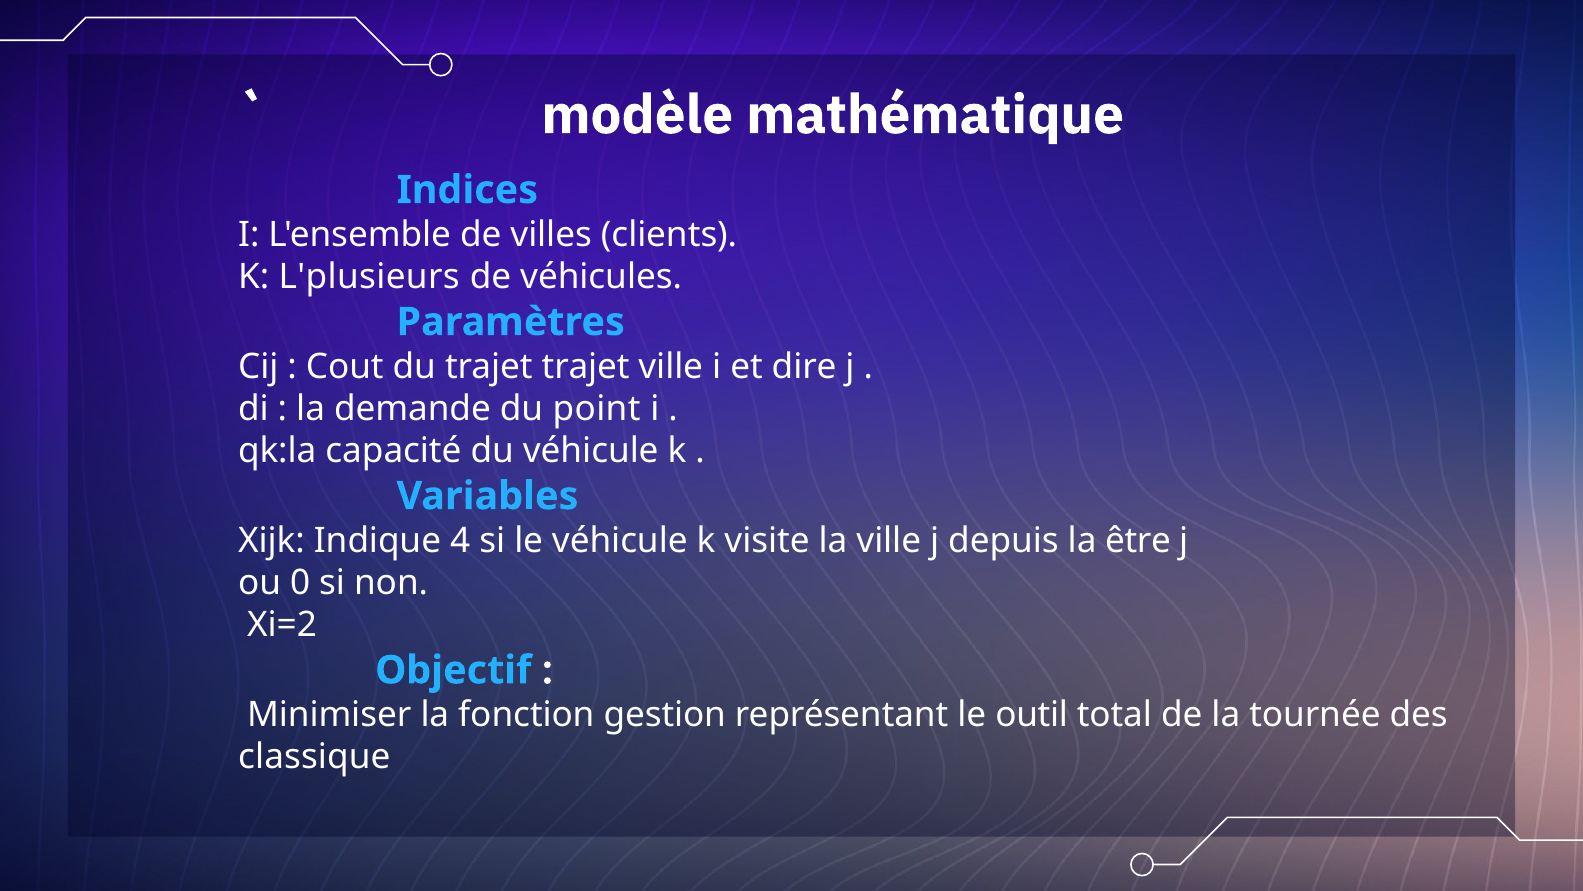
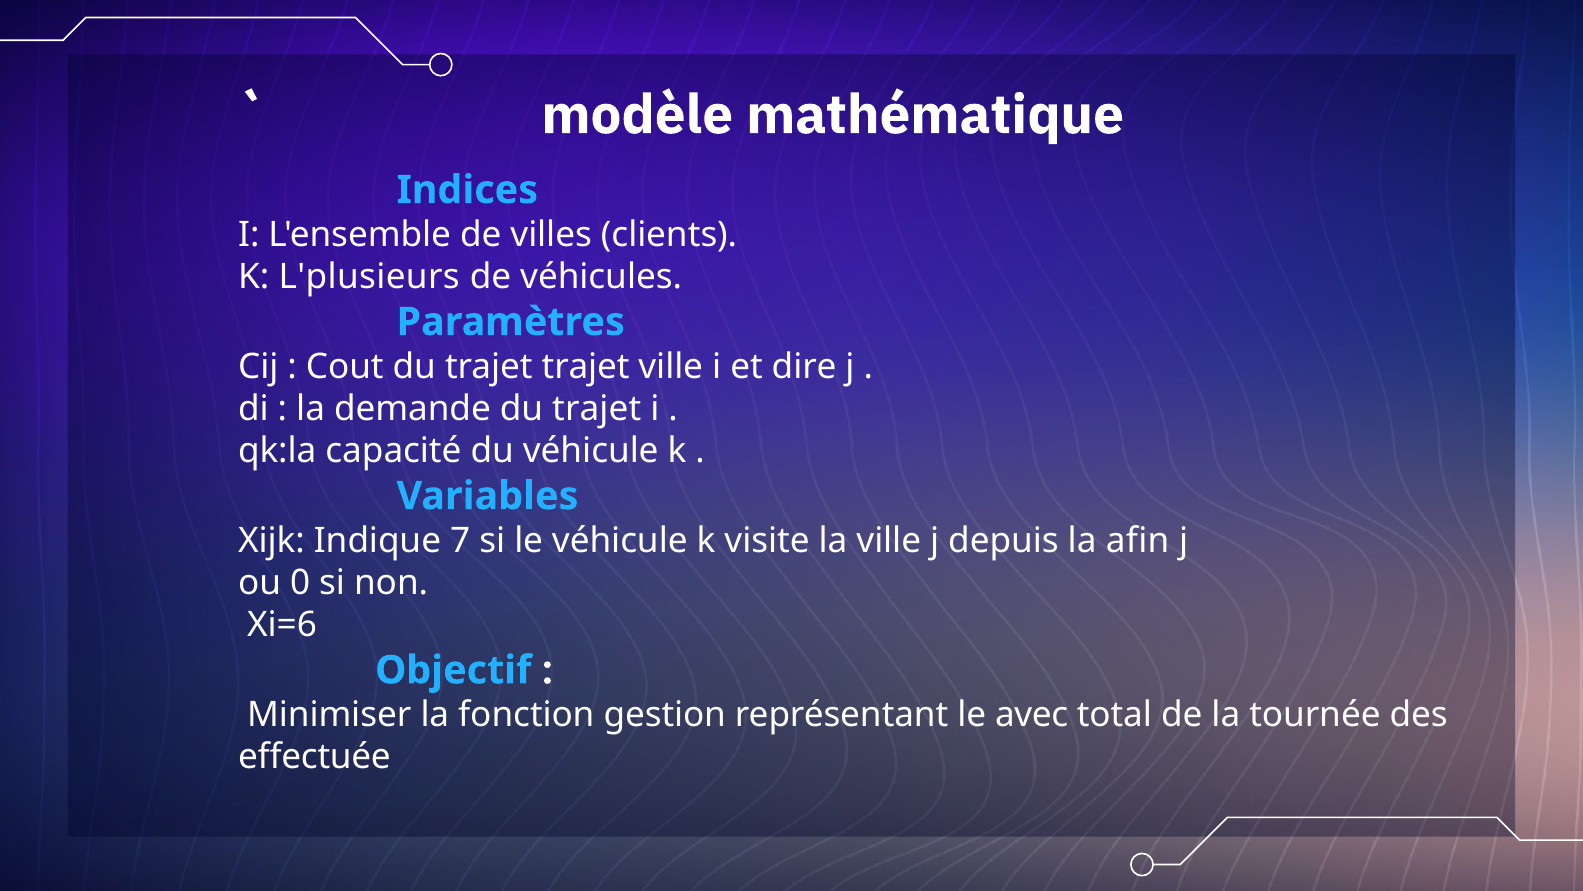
demande du point: point -> trajet
4: 4 -> 7
être: être -> afin
Xi=2: Xi=2 -> Xi=6
outil: outil -> avec
classique: classique -> effectuée
